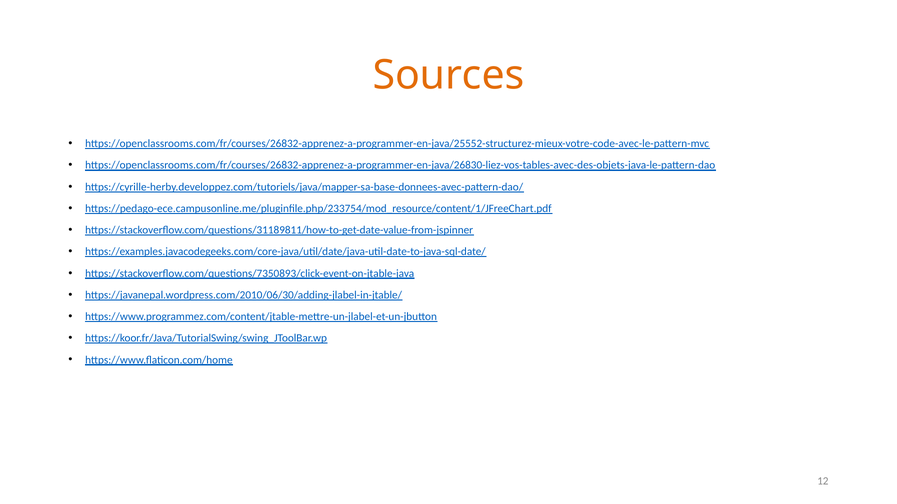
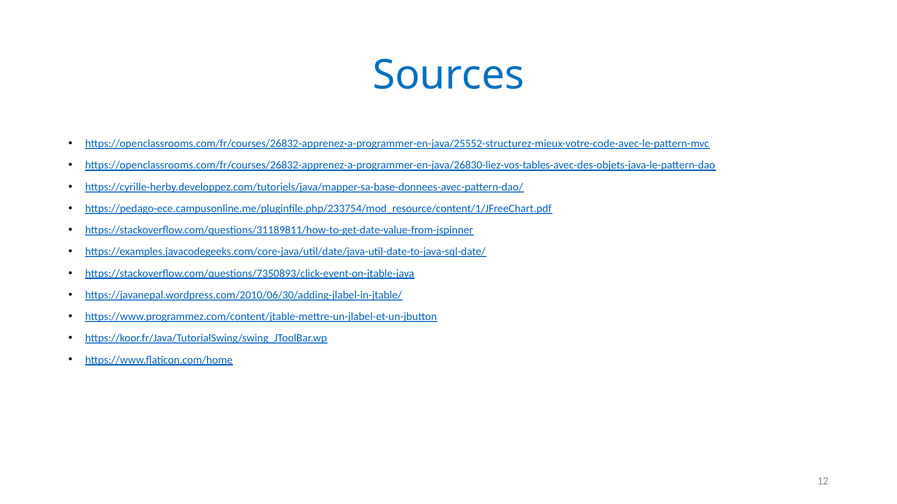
Sources colour: orange -> blue
